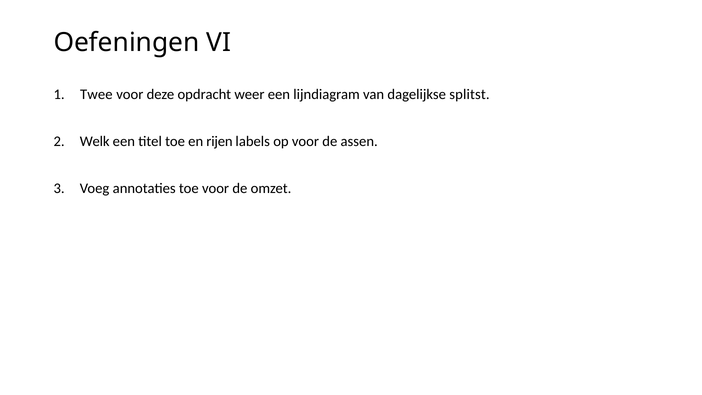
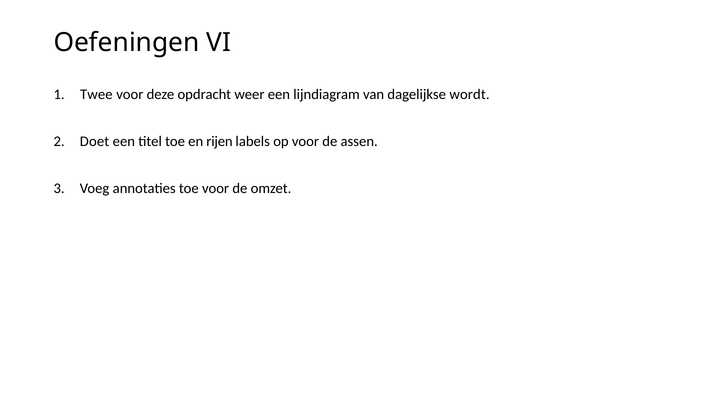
splitst: splitst -> wordt
Welk: Welk -> Doet
